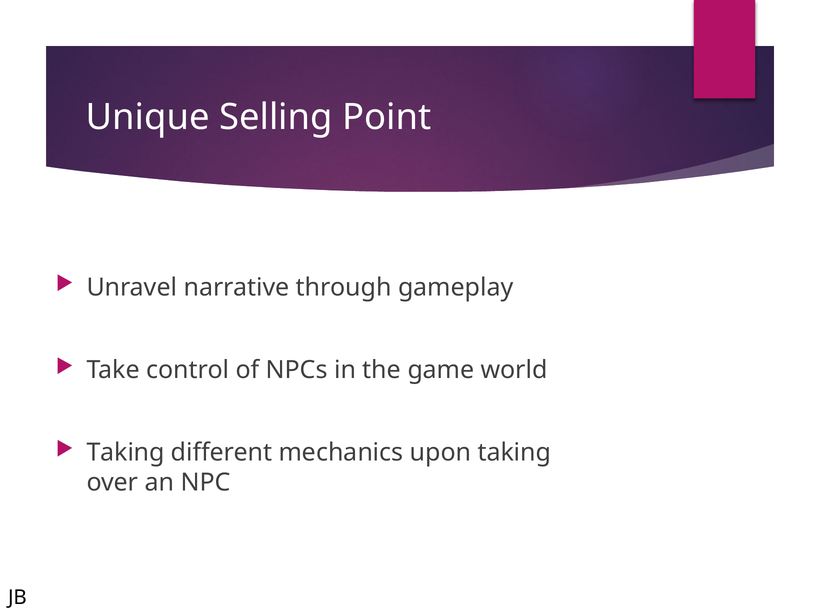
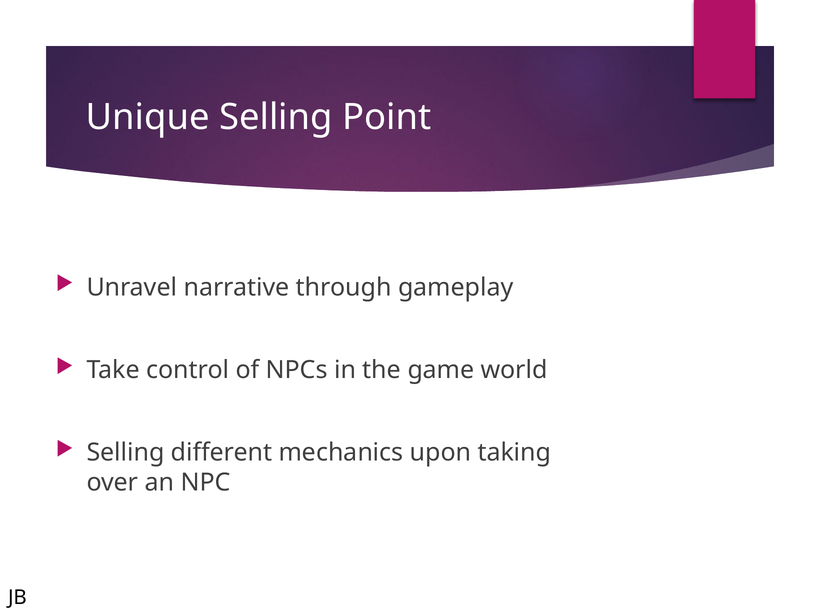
Taking at (126, 453): Taking -> Selling
